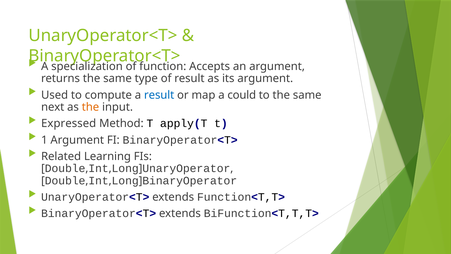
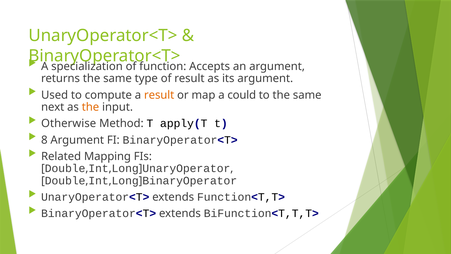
result at (159, 95) colour: blue -> orange
Expressed: Expressed -> Otherwise
1: 1 -> 8
Learning: Learning -> Mapping
